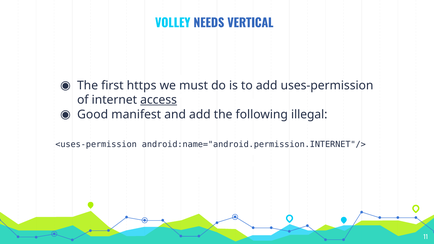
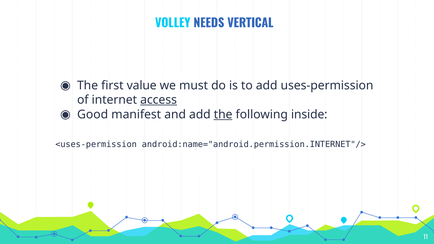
https: https -> value
the at (223, 114) underline: none -> present
illegal: illegal -> inside
